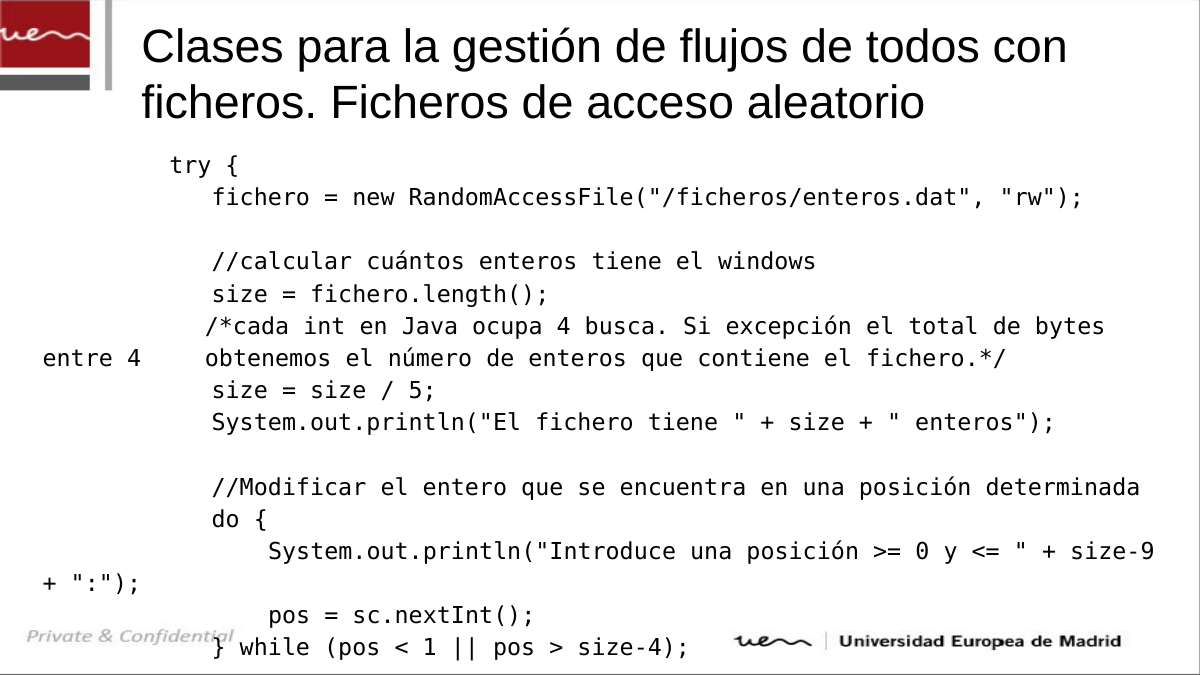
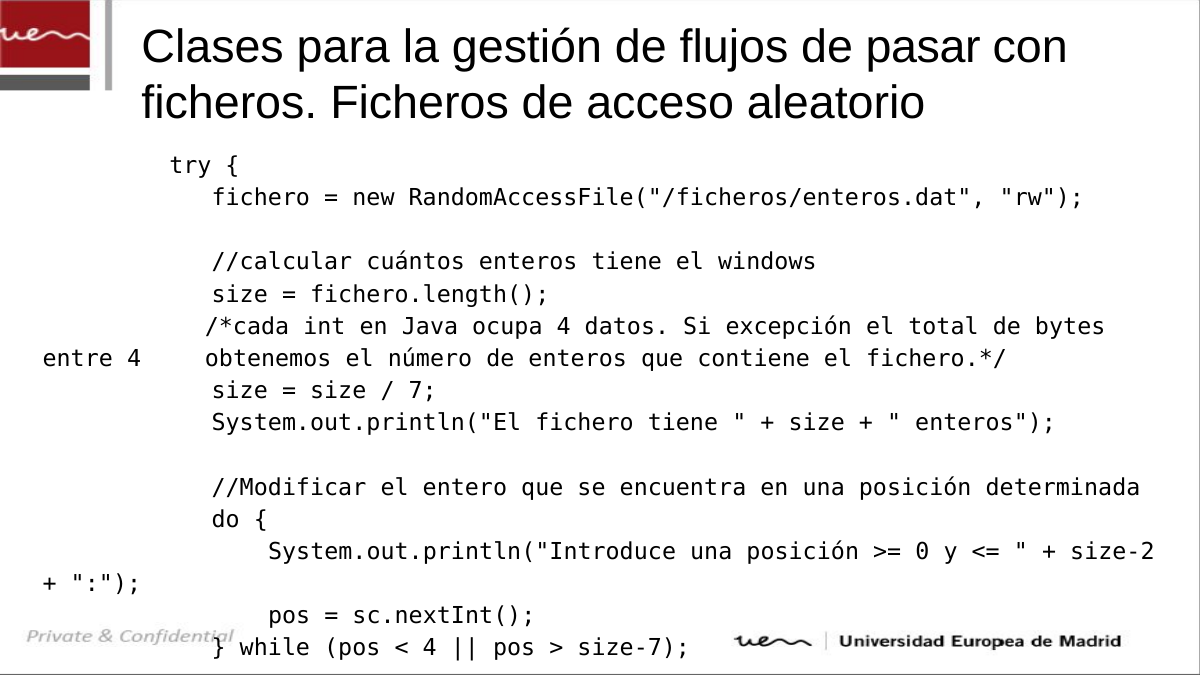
todos: todos -> pasar
busca: busca -> datos
5: 5 -> 7
size-9: size-9 -> size-2
1 at (430, 648): 1 -> 4
size-4: size-4 -> size-7
